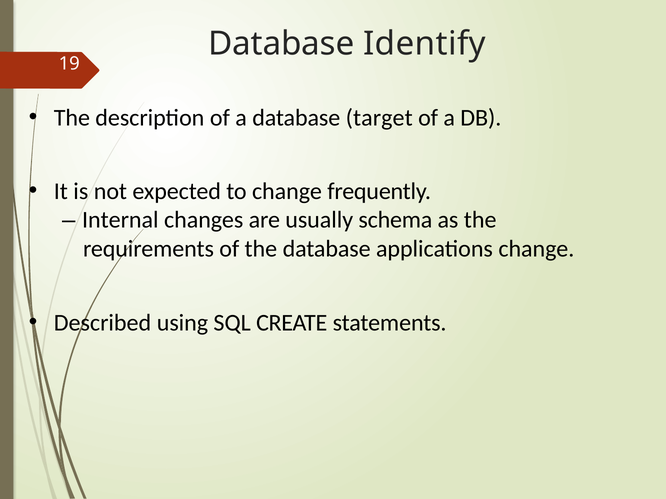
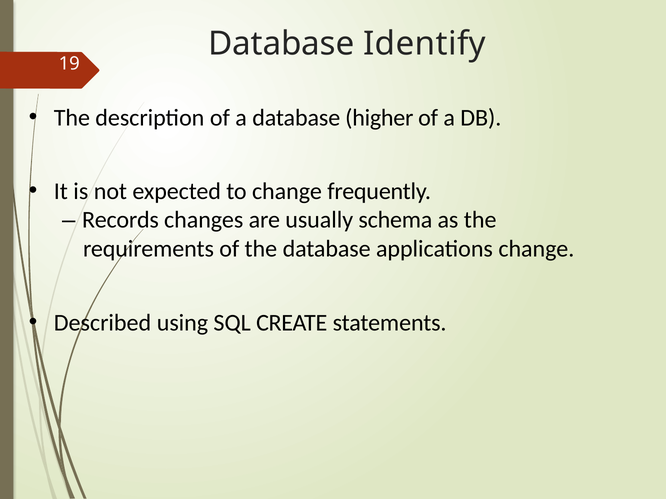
target: target -> higher
Internal: Internal -> Records
